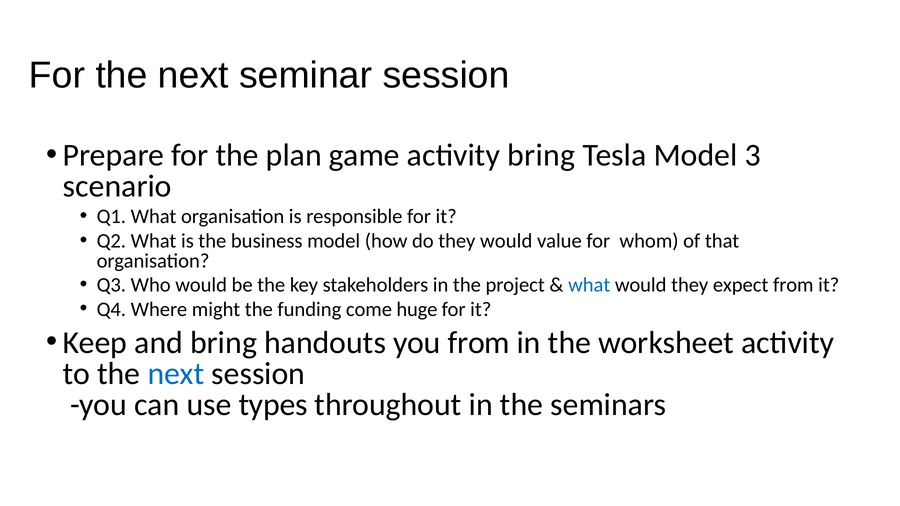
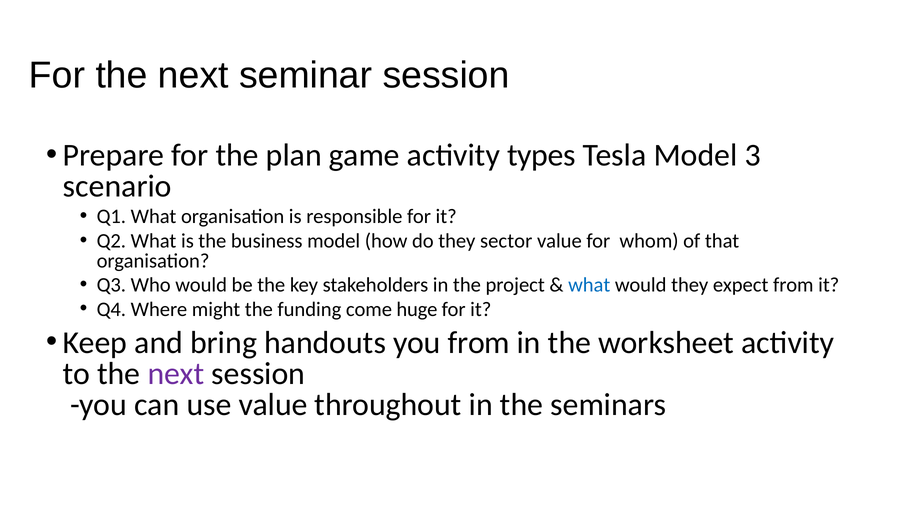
activity bring: bring -> types
they would: would -> sector
next at (176, 374) colour: blue -> purple
use types: types -> value
